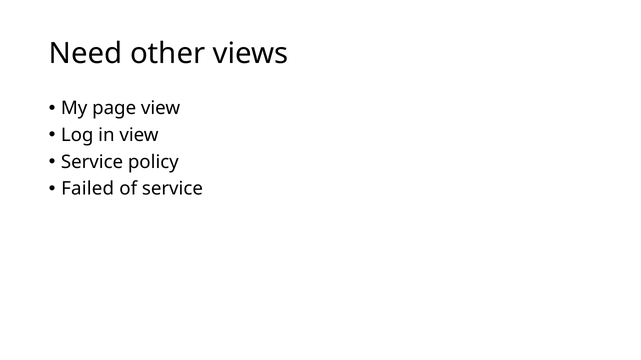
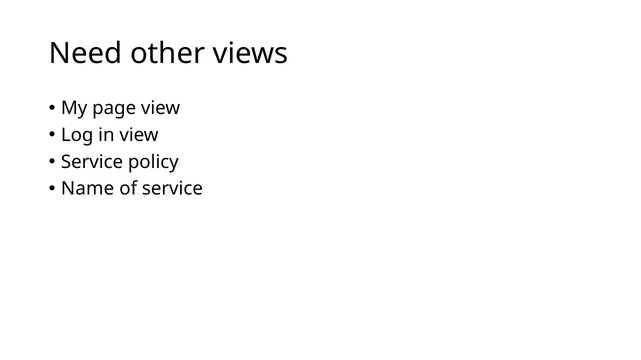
Failed: Failed -> Name
